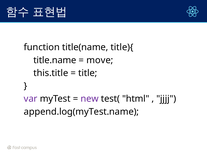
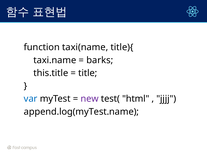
title(name: title(name -> taxi(name
title.name: title.name -> taxi.name
move: move -> barks
var colour: purple -> blue
